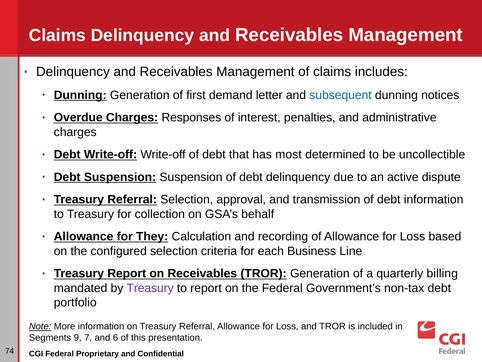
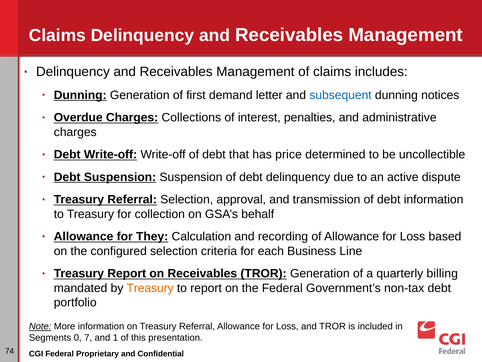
Responses: Responses -> Collections
most: most -> price
Treasury at (150, 288) colour: purple -> orange
9: 9 -> 0
6: 6 -> 1
